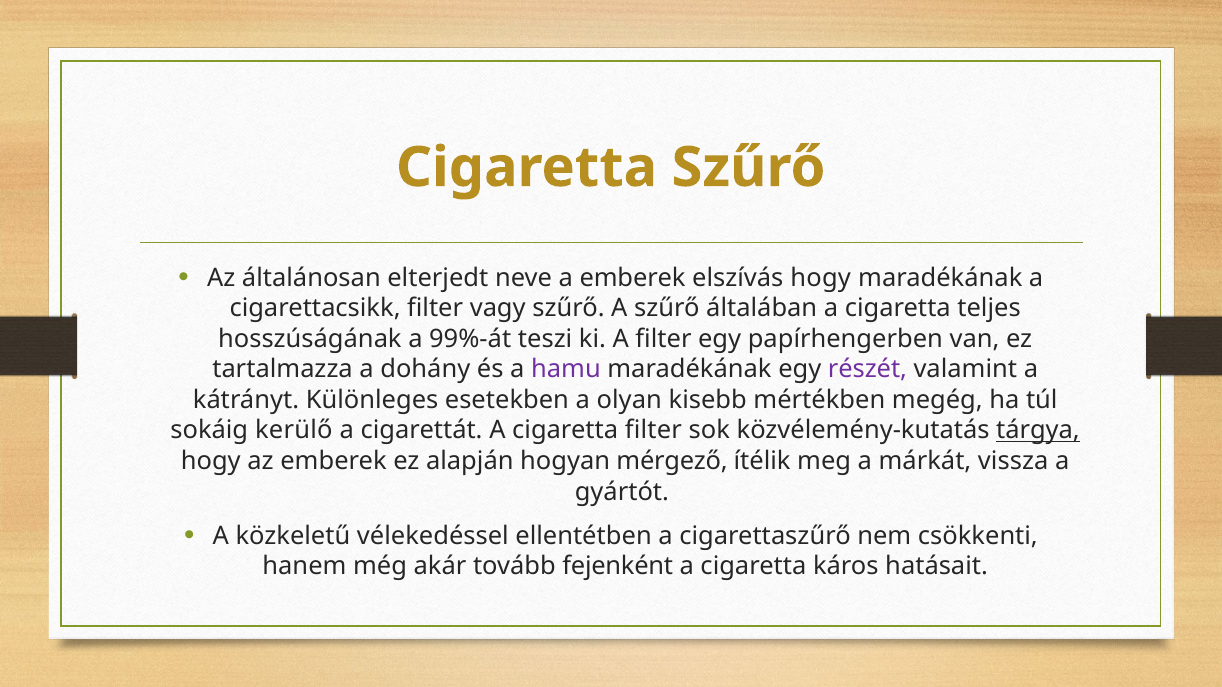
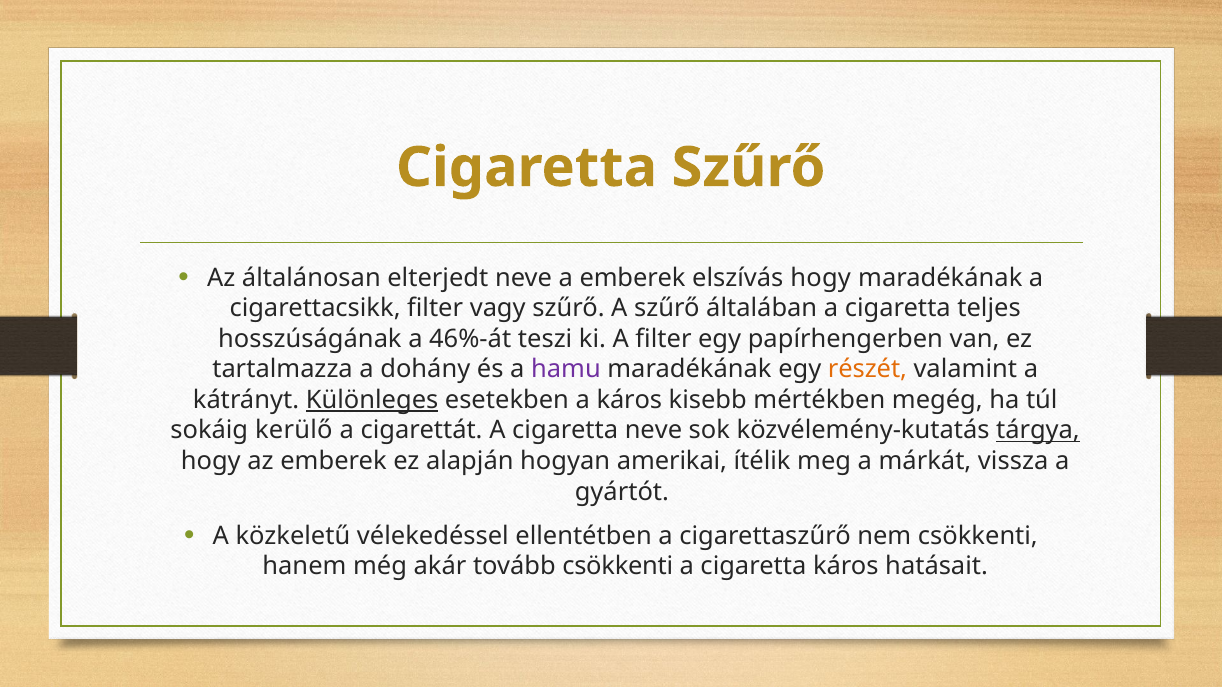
99%-át: 99%-át -> 46%-át
részét colour: purple -> orange
Különleges underline: none -> present
a olyan: olyan -> káros
cigaretta filter: filter -> neve
mérgező: mérgező -> amerikai
tovább fejenként: fejenként -> csökkenti
